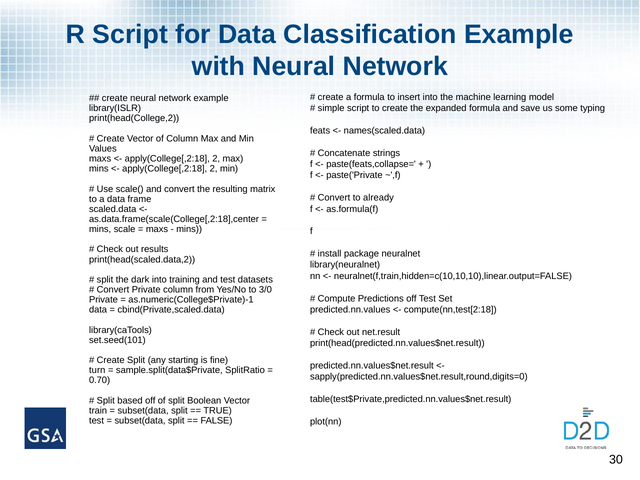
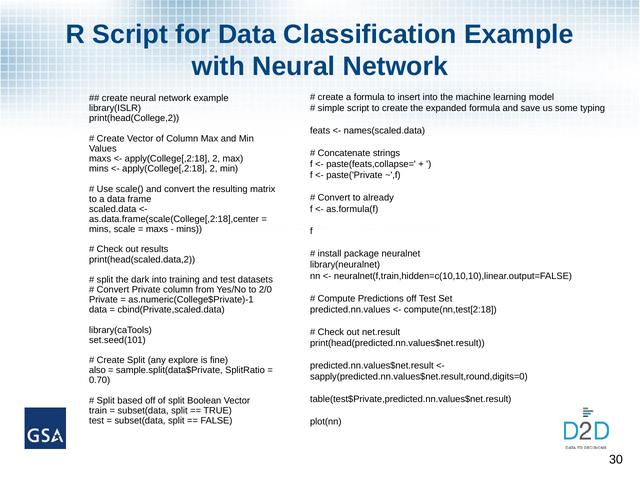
3/0: 3/0 -> 2/0
starting: starting -> explore
turn: turn -> also
